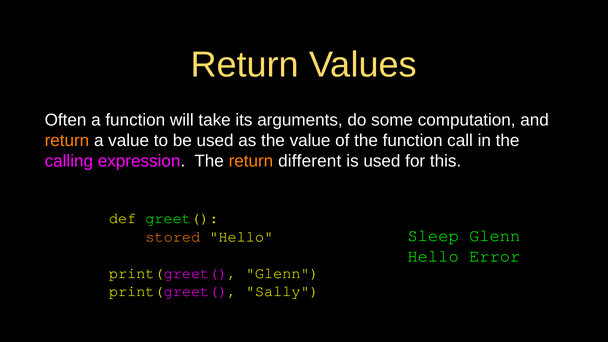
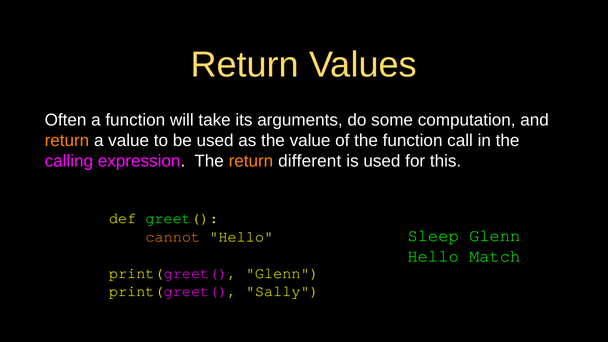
stored: stored -> cannot
Error: Error -> Match
